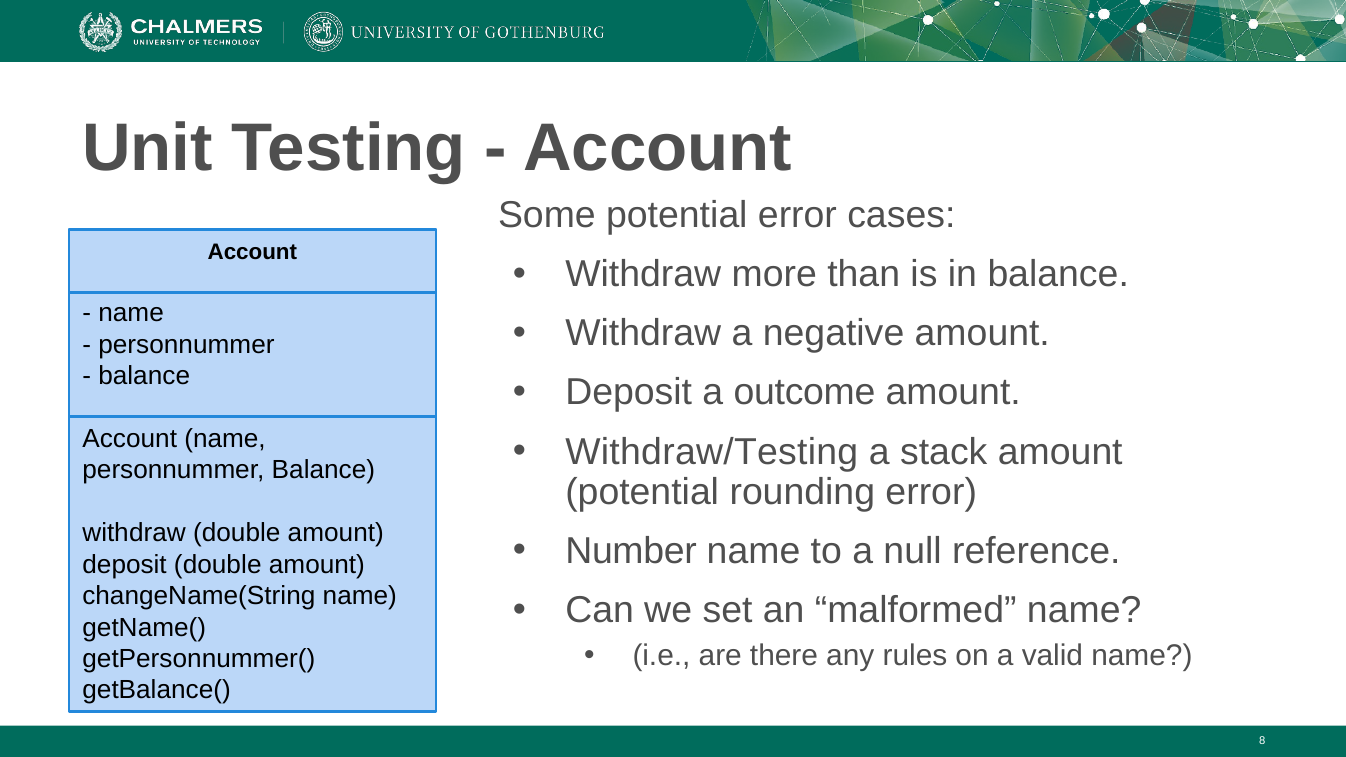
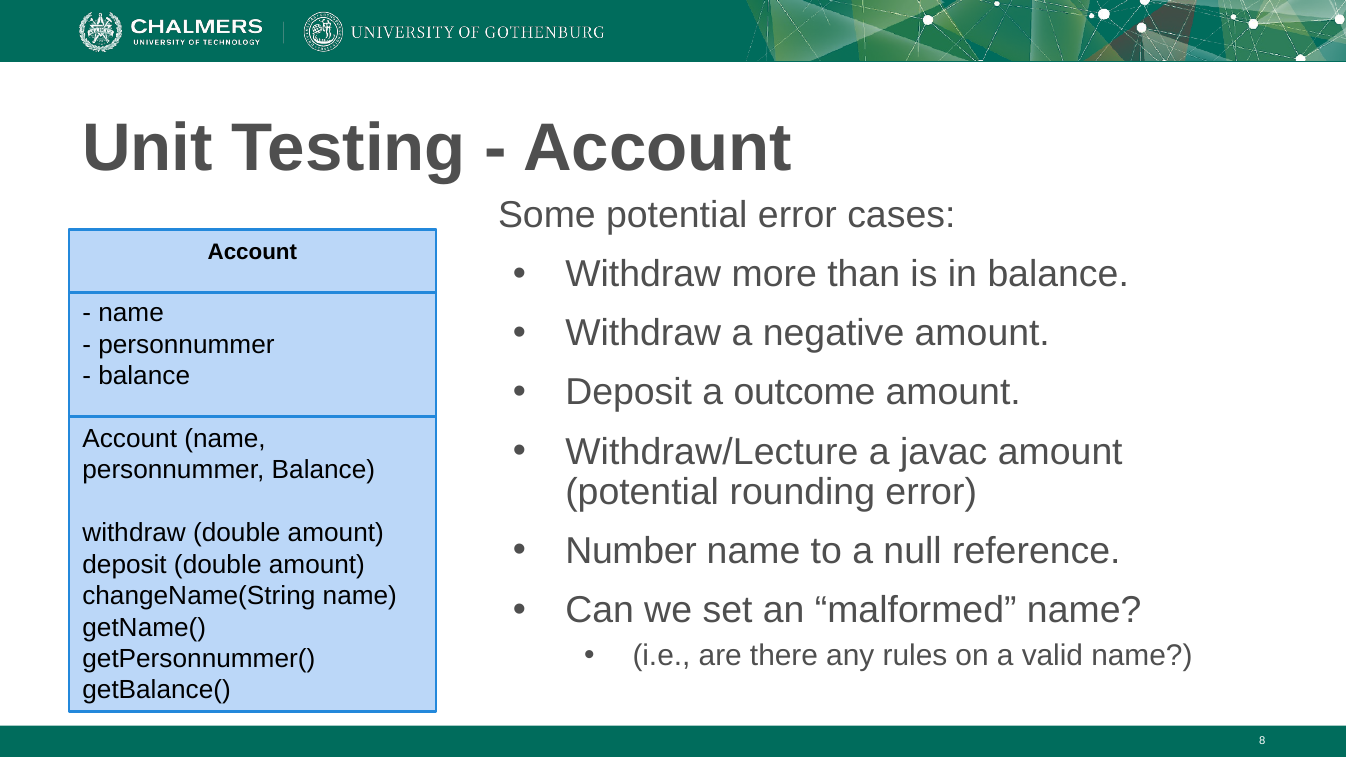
Withdraw/Testing: Withdraw/Testing -> Withdraw/Lecture
stack: stack -> javac
